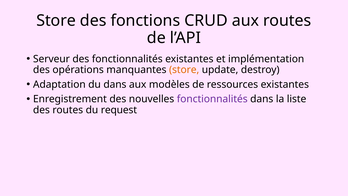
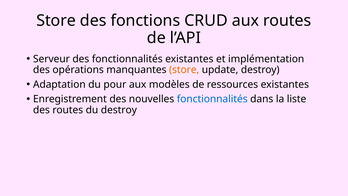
du dans: dans -> pour
fonctionnalités at (212, 99) colour: purple -> blue
du request: request -> destroy
